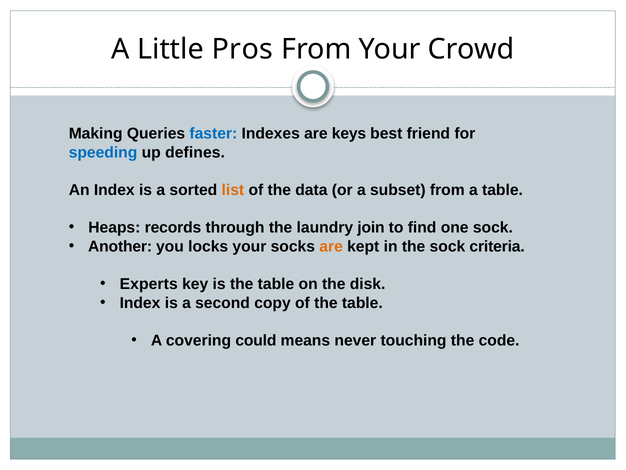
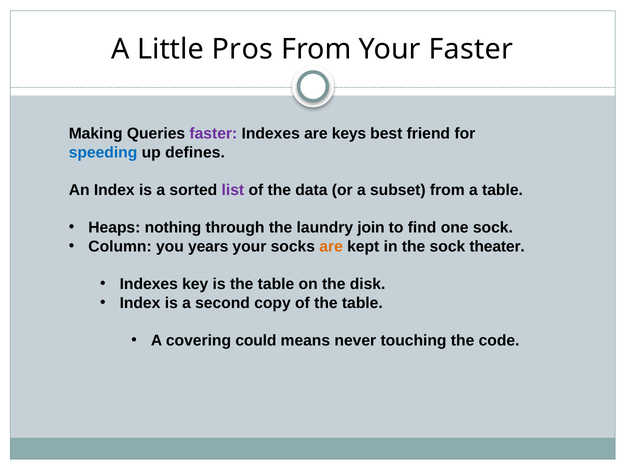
Your Crowd: Crowd -> Faster
faster at (213, 134) colour: blue -> purple
list colour: orange -> purple
records: records -> nothing
Another: Another -> Column
locks: locks -> years
criteria: criteria -> theater
Experts at (149, 284): Experts -> Indexes
